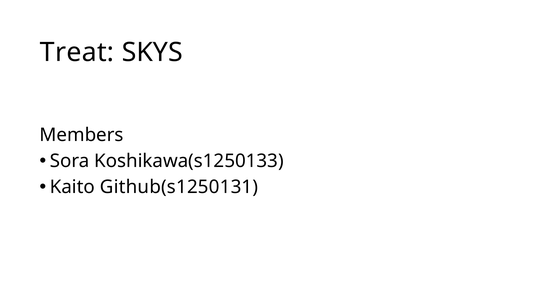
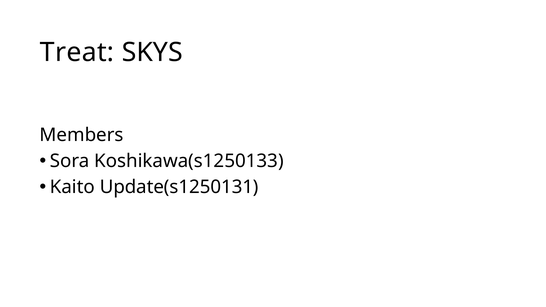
Github(s1250131: Github(s1250131 -> Update(s1250131
